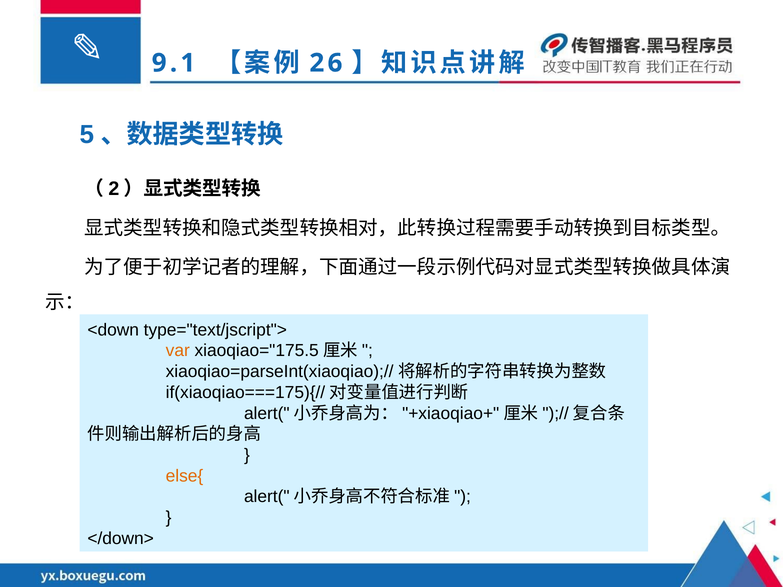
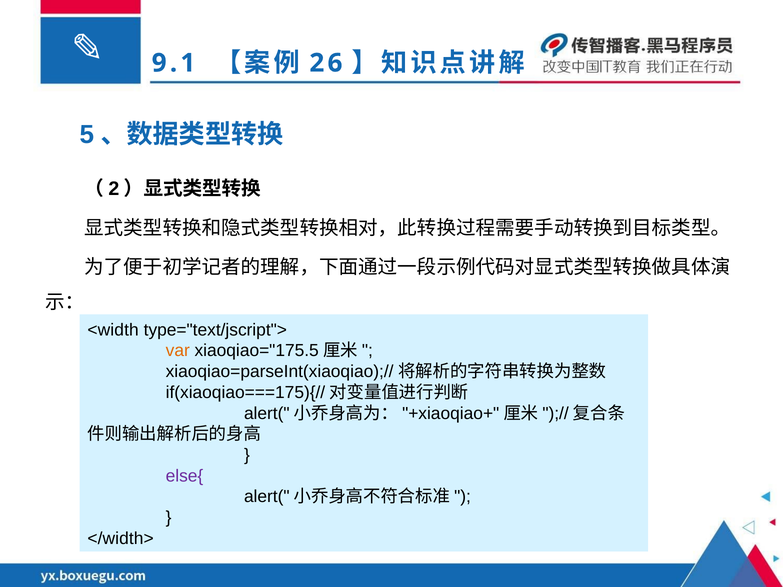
<down: <down -> <width
else{ colour: orange -> purple
</down>: </down> -> </width>
